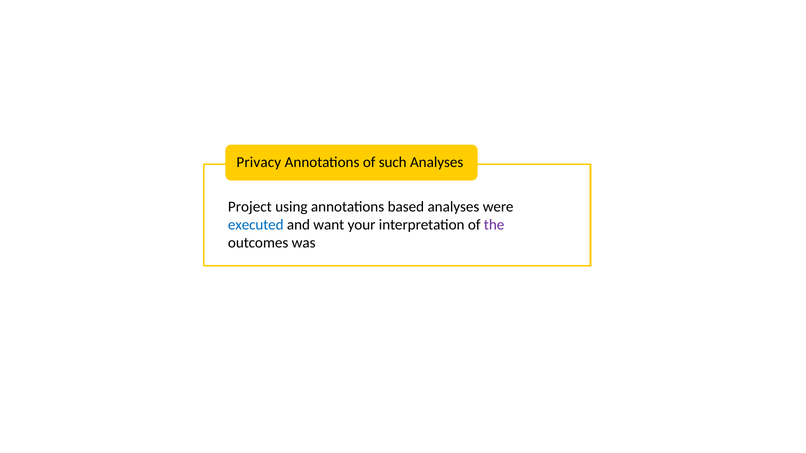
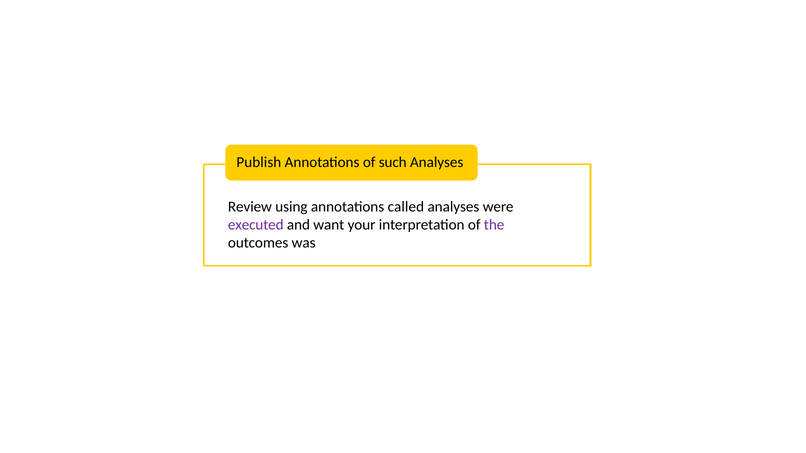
Privacy: Privacy -> Publish
Project: Project -> Review
based: based -> called
executed colour: blue -> purple
